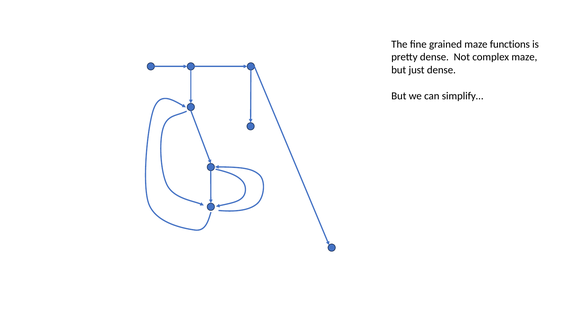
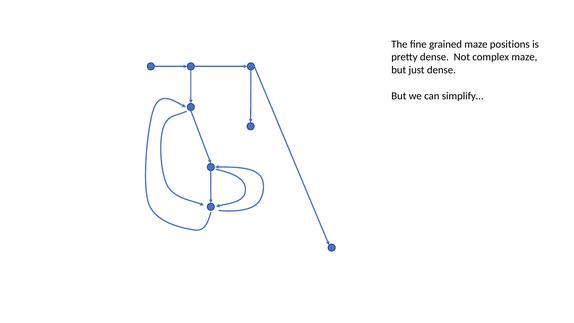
functions: functions -> positions
